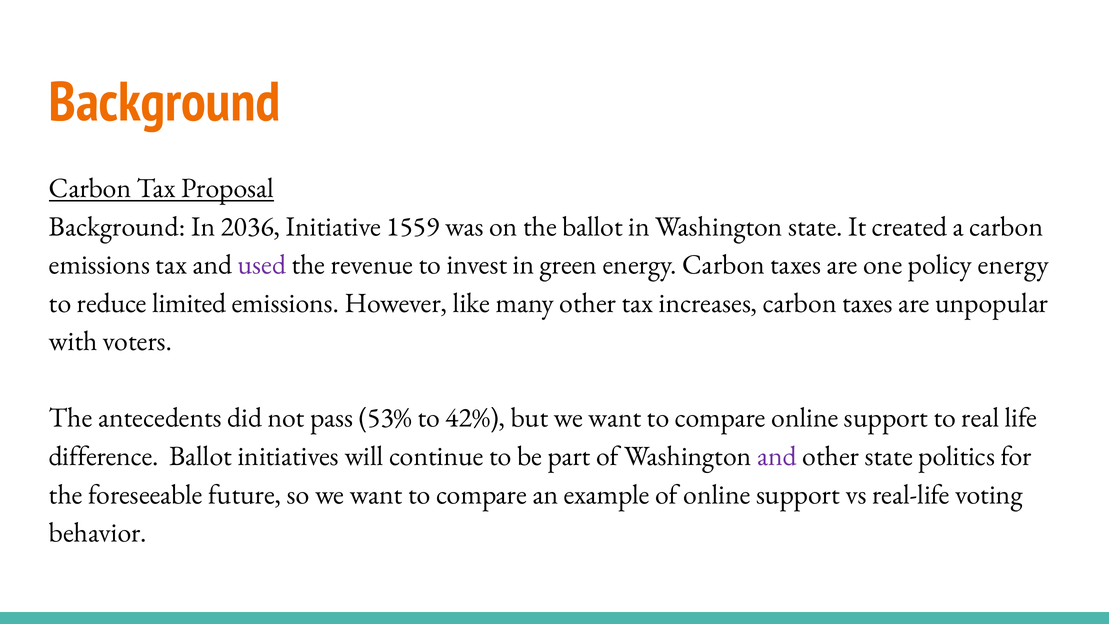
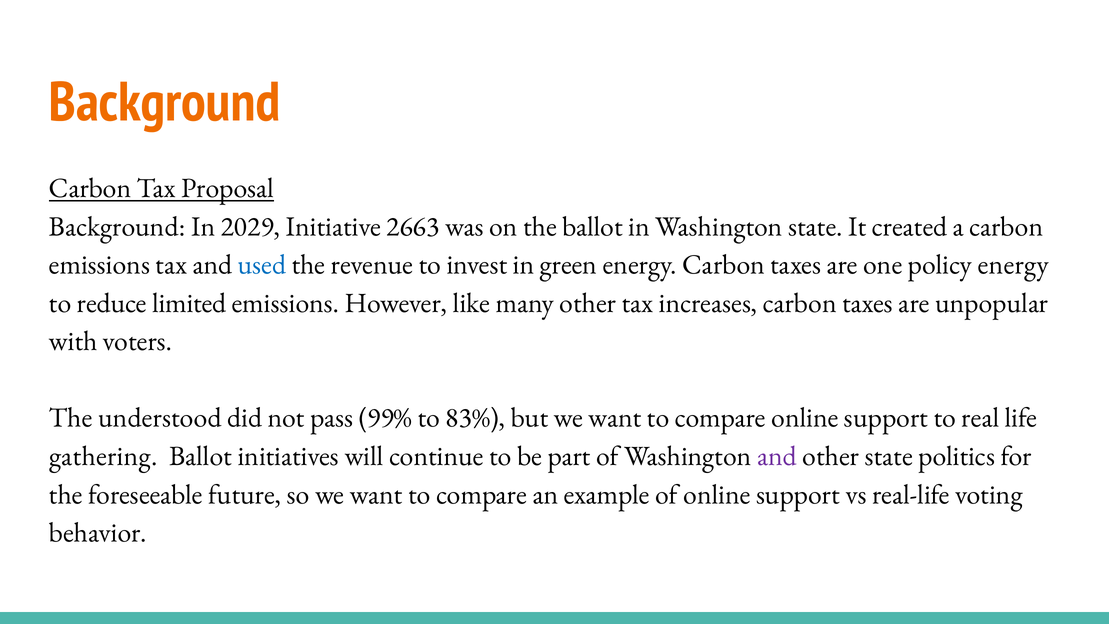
2036: 2036 -> 2029
1559: 1559 -> 2663
used colour: purple -> blue
antecedents: antecedents -> understood
53%: 53% -> 99%
42%: 42% -> 83%
difference: difference -> gathering
